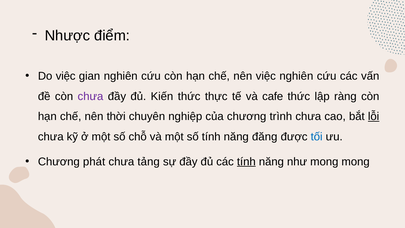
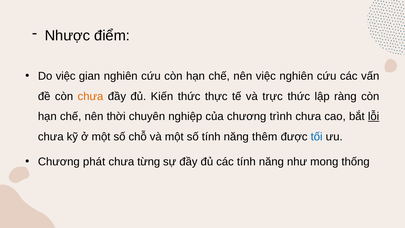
chưa at (90, 96) colour: purple -> orange
cafe: cafe -> trực
đăng: đăng -> thêm
tảng: tảng -> từng
tính at (246, 161) underline: present -> none
mong mong: mong -> thống
